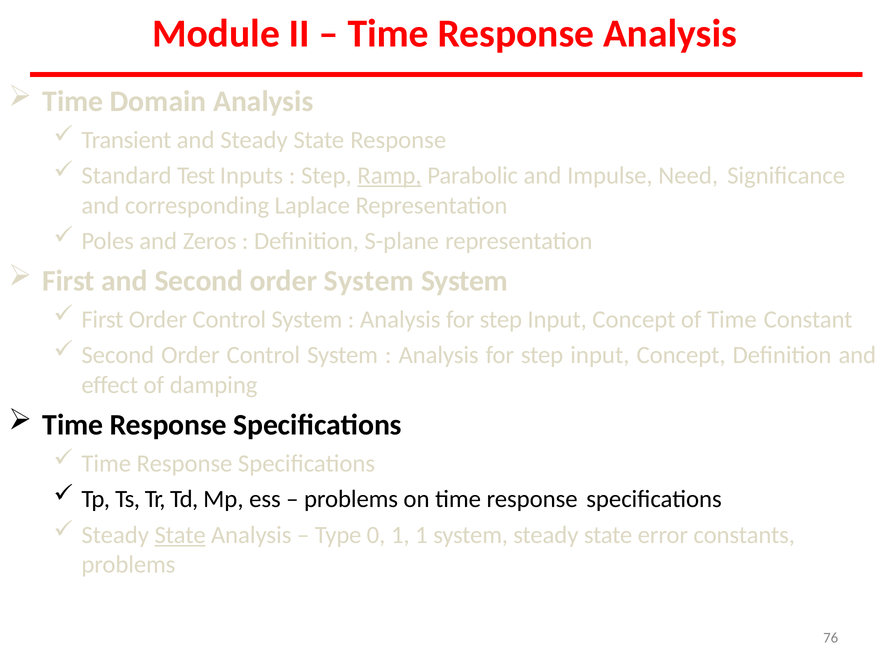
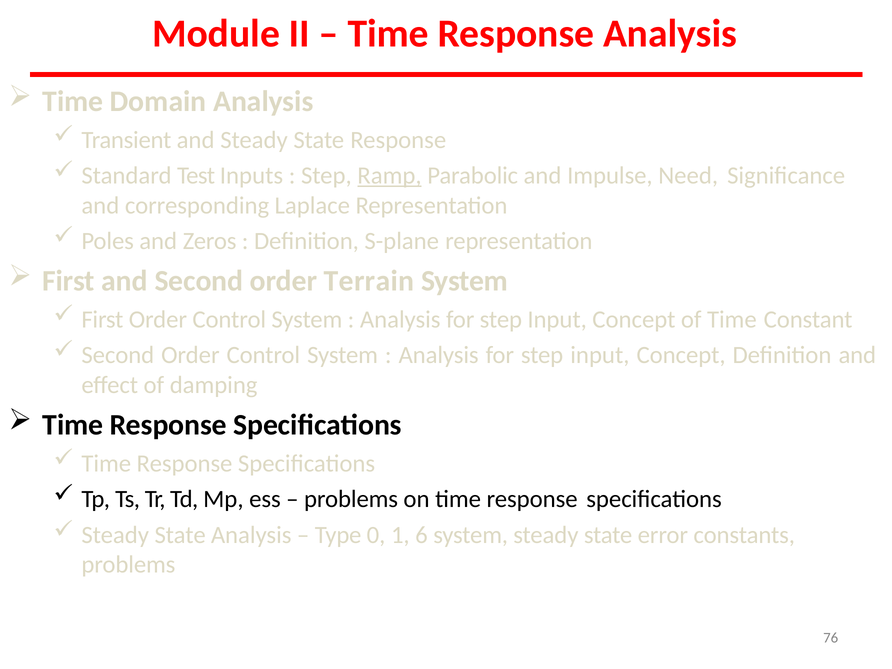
order System: System -> Terrain
State at (180, 535) underline: present -> none
1 1: 1 -> 6
